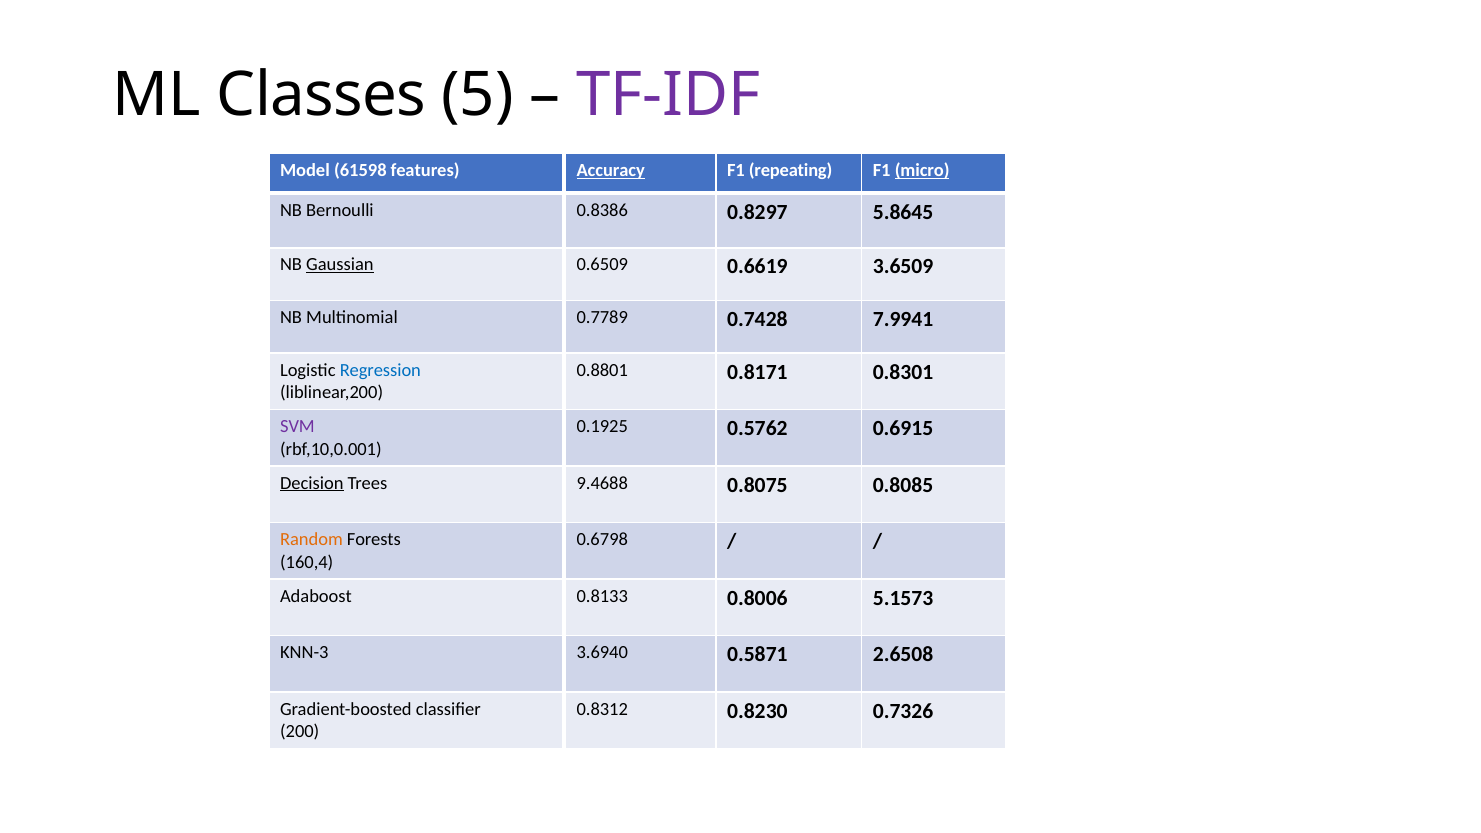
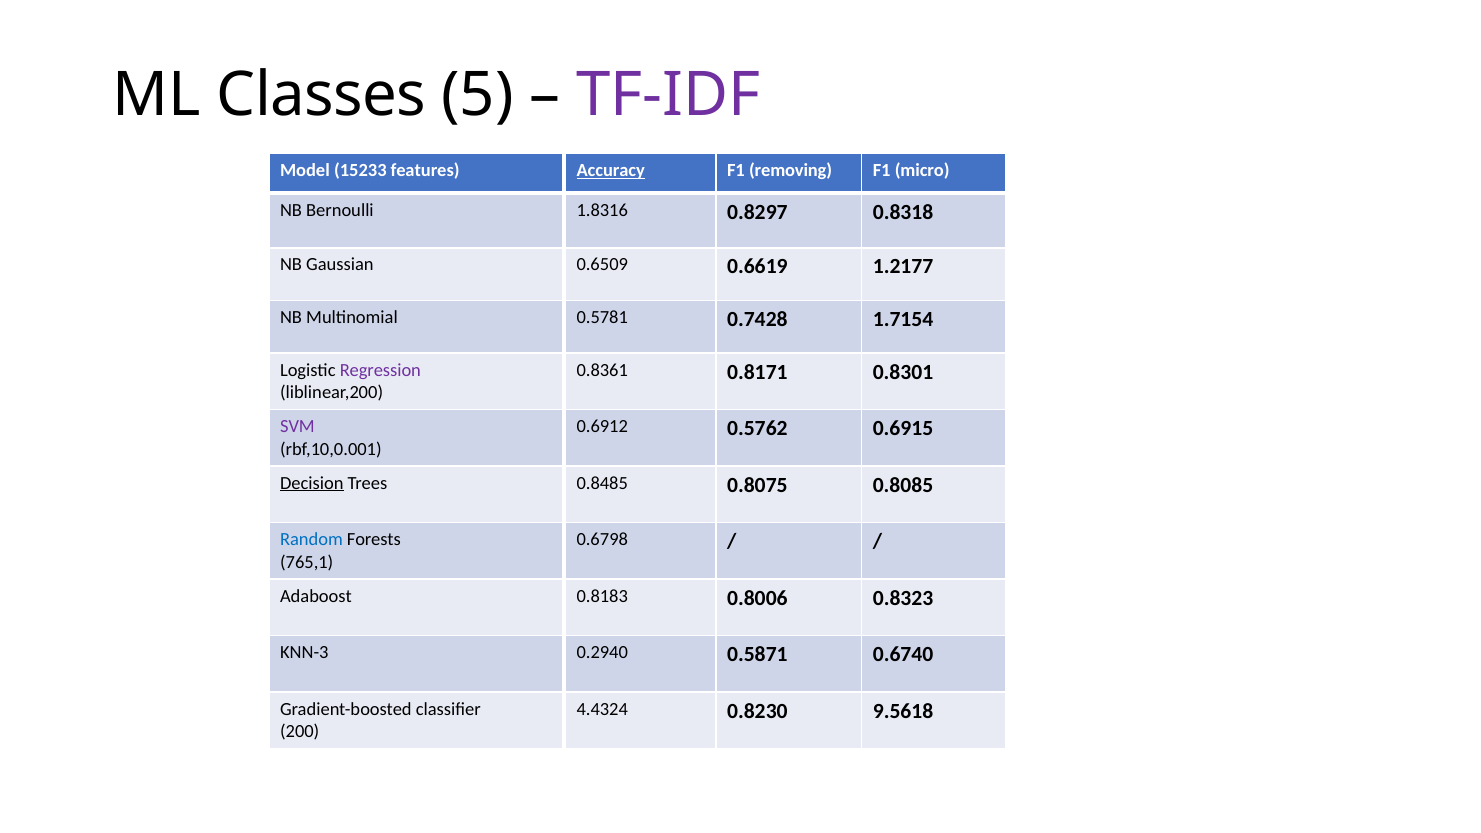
61598: 61598 -> 15233
repeating: repeating -> removing
micro underline: present -> none
0.8386: 0.8386 -> 1.8316
5.8645: 5.8645 -> 0.8318
Gaussian underline: present -> none
3.6509: 3.6509 -> 1.2177
0.7789: 0.7789 -> 0.5781
7.9941: 7.9941 -> 1.7154
Regression colour: blue -> purple
0.8801: 0.8801 -> 0.8361
0.1925: 0.1925 -> 0.6912
9.4688: 9.4688 -> 0.8485
Random colour: orange -> blue
160,4: 160,4 -> 765,1
0.8133: 0.8133 -> 0.8183
5.1573: 5.1573 -> 0.8323
3.6940: 3.6940 -> 0.2940
2.6508: 2.6508 -> 0.6740
0.8312: 0.8312 -> 4.4324
0.7326: 0.7326 -> 9.5618
